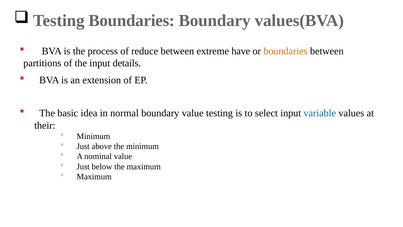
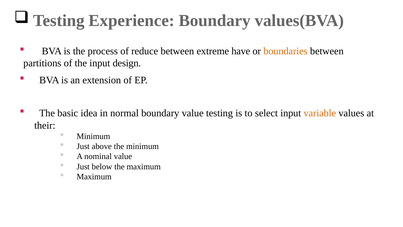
Boundaries at (132, 20): Boundaries -> Experience
details: details -> design
variable colour: blue -> orange
